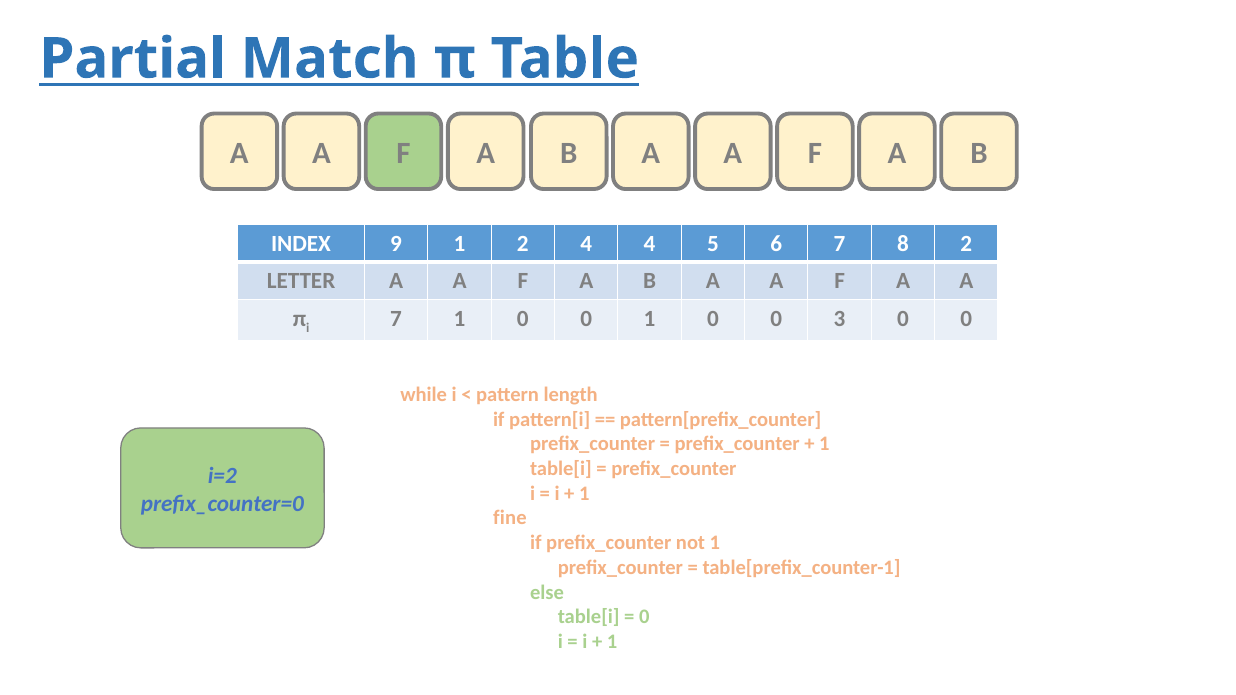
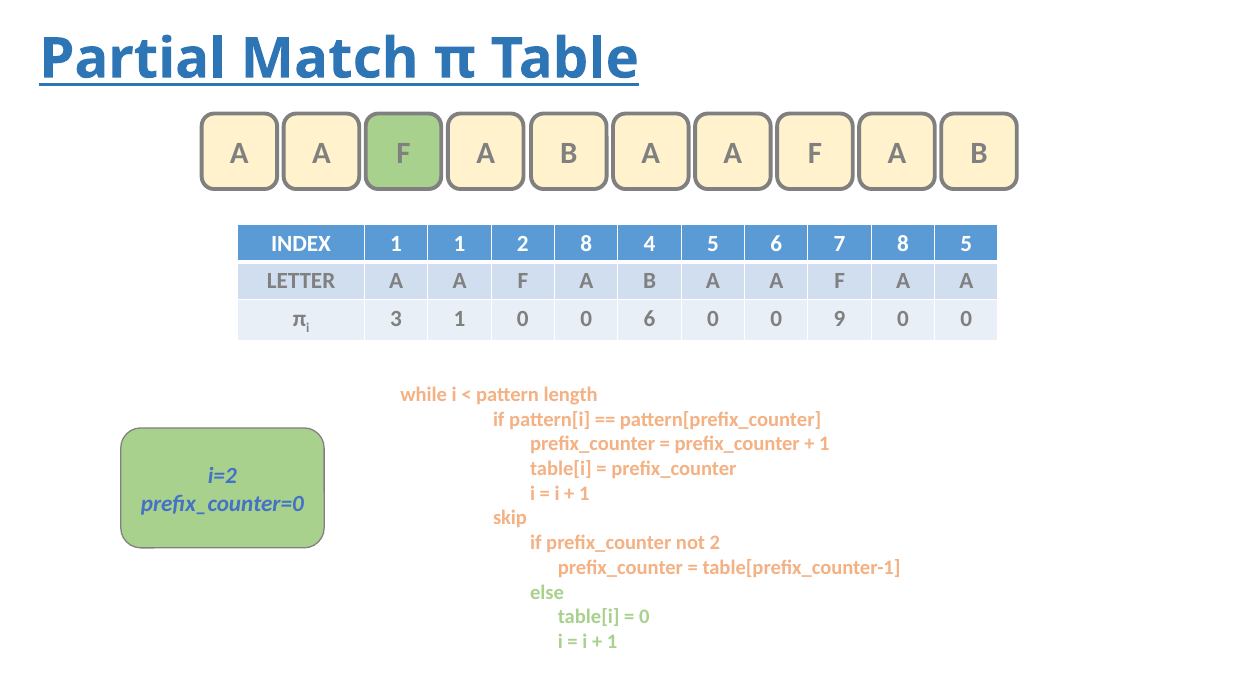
INDEX 9: 9 -> 1
2 4: 4 -> 8
8 2: 2 -> 5
i 7: 7 -> 3
0 1: 1 -> 6
3: 3 -> 9
fine: fine -> skip
not 1: 1 -> 2
